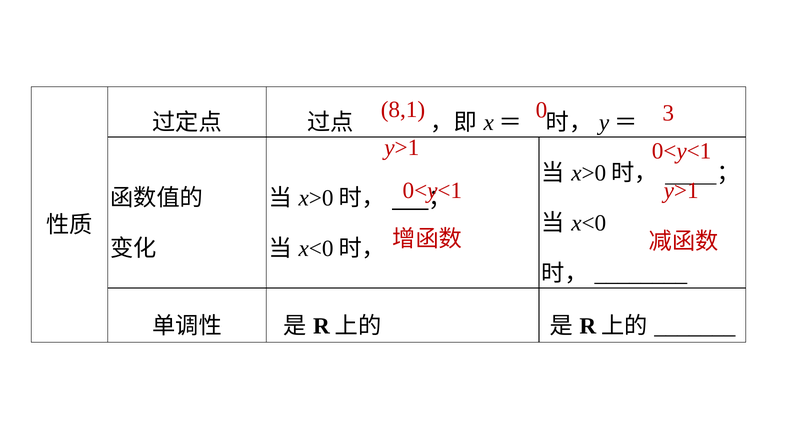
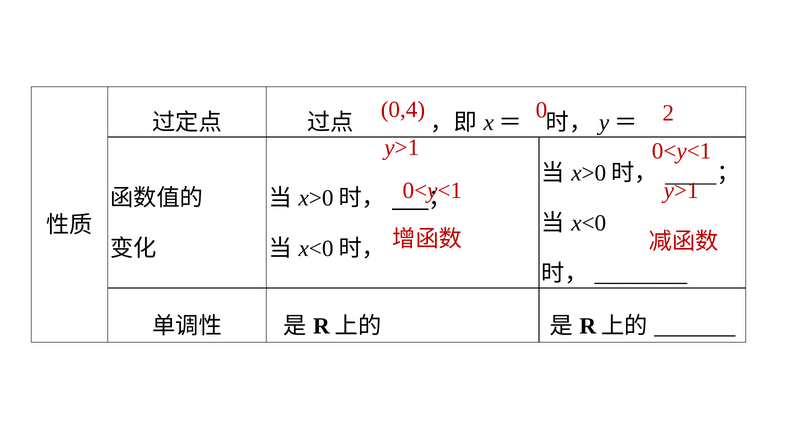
8,1: 8,1 -> 0,4
3: 3 -> 2
